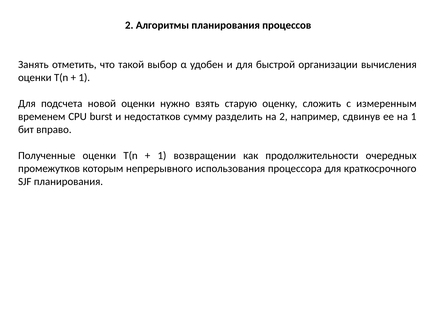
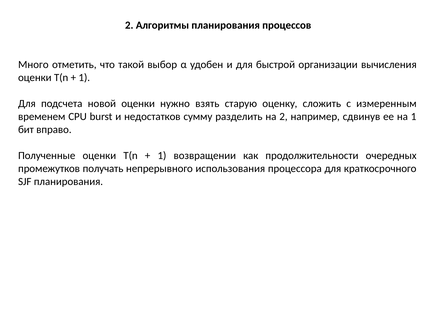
Занять: Занять -> Много
которым: которым -> получать
